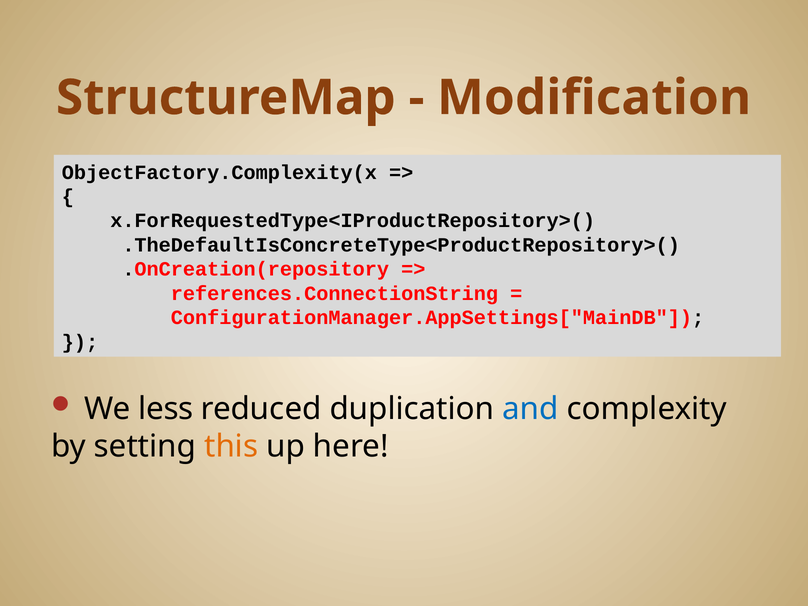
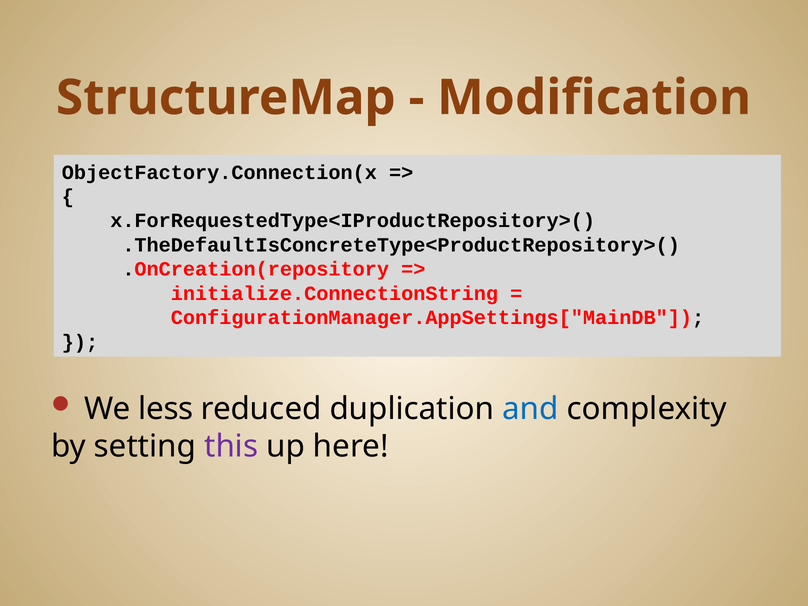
ObjectFactory.Complexity(x: ObjectFactory.Complexity(x -> ObjectFactory.Connection(x
references.ConnectionString: references.ConnectionString -> initialize.ConnectionString
this colour: orange -> purple
